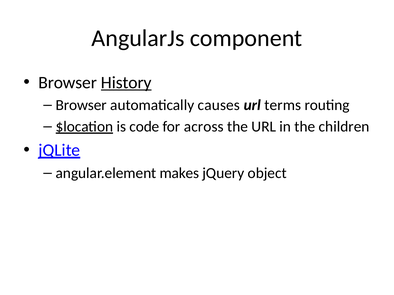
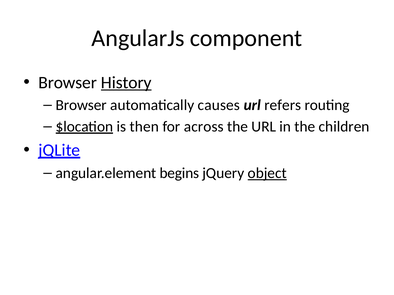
terms: terms -> refers
code: code -> then
makes: makes -> begins
object underline: none -> present
